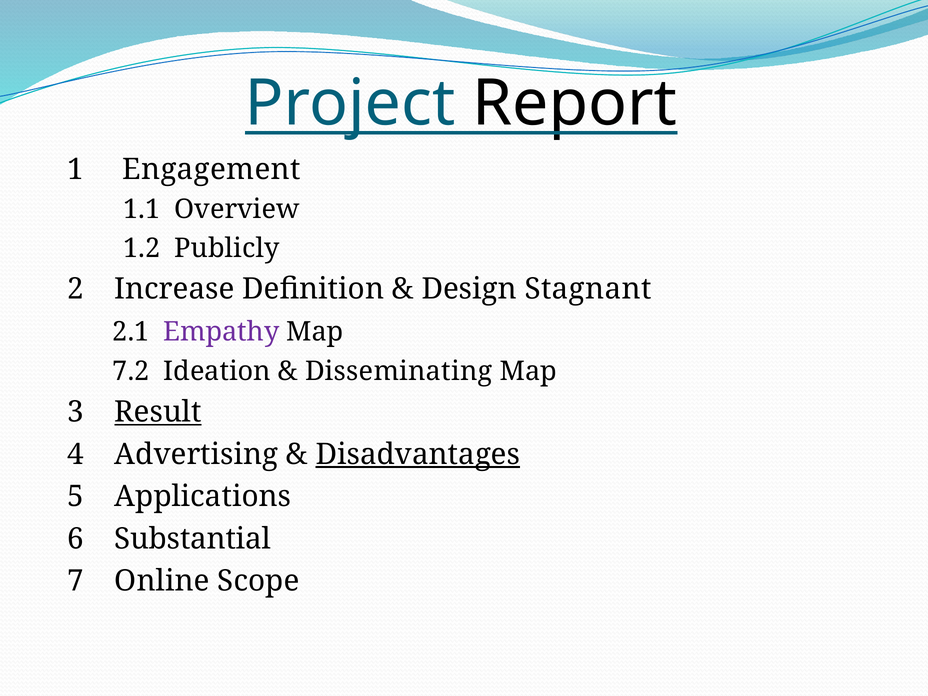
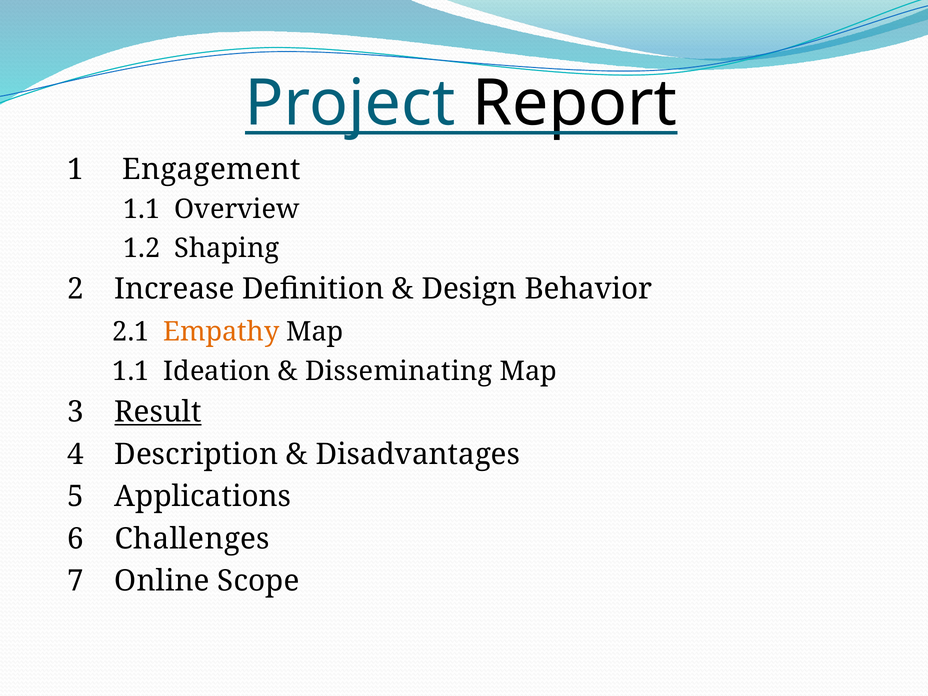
Publicly: Publicly -> Shaping
Stagnant: Stagnant -> Behavior
Empathy colour: purple -> orange
7.2 at (131, 371): 7.2 -> 1.1
Advertising: Advertising -> Description
Disadvantages underline: present -> none
Substantial: Substantial -> Challenges
